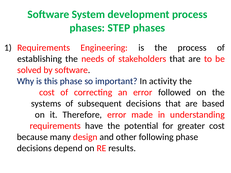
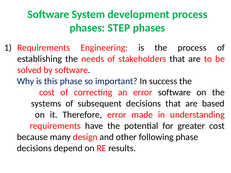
activity: activity -> success
error followed: followed -> software
